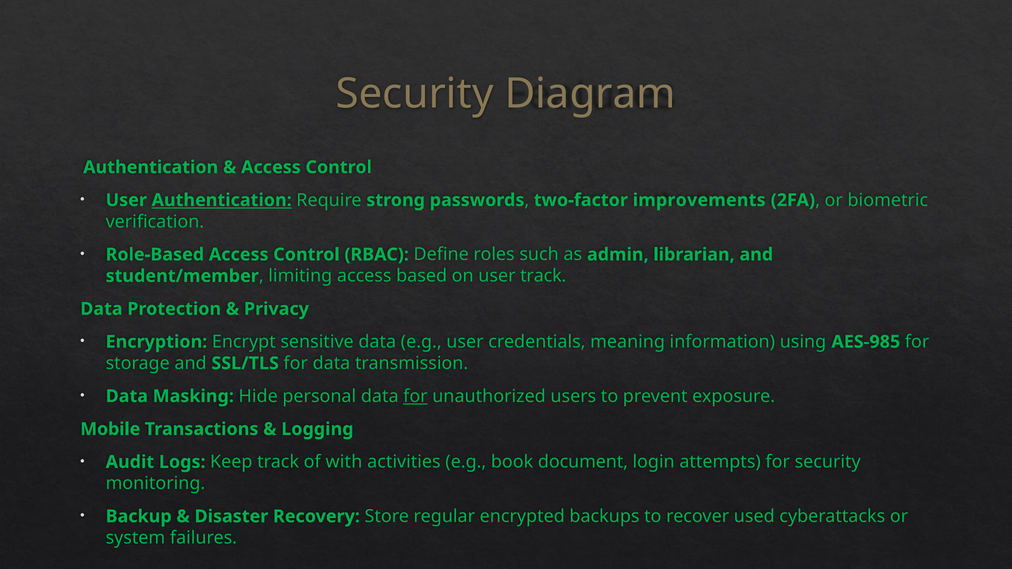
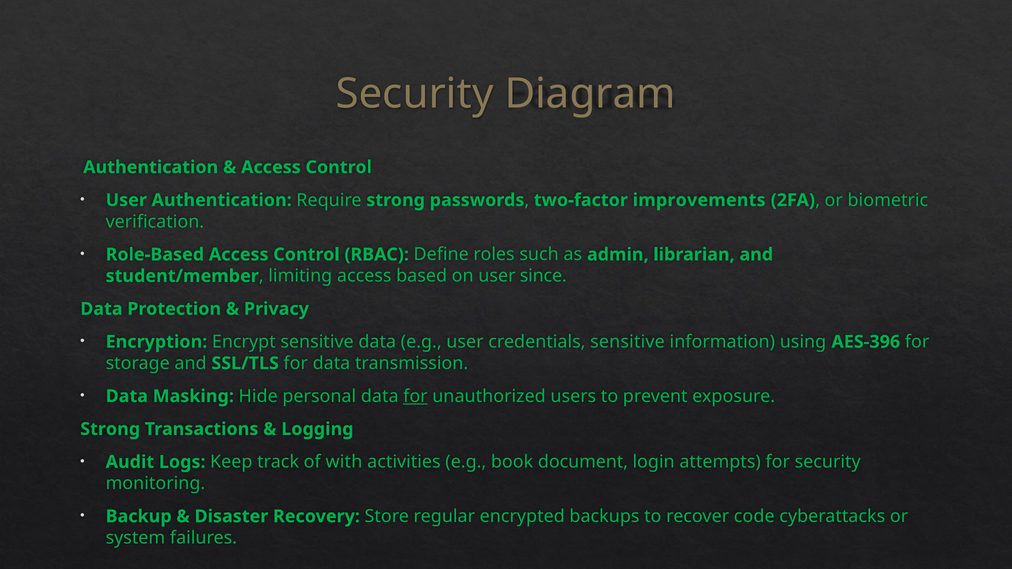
Authentication at (222, 200) underline: present -> none
user track: track -> since
credentials meaning: meaning -> sensitive
AES-985: AES-985 -> AES-396
Mobile at (110, 429): Mobile -> Strong
used: used -> code
